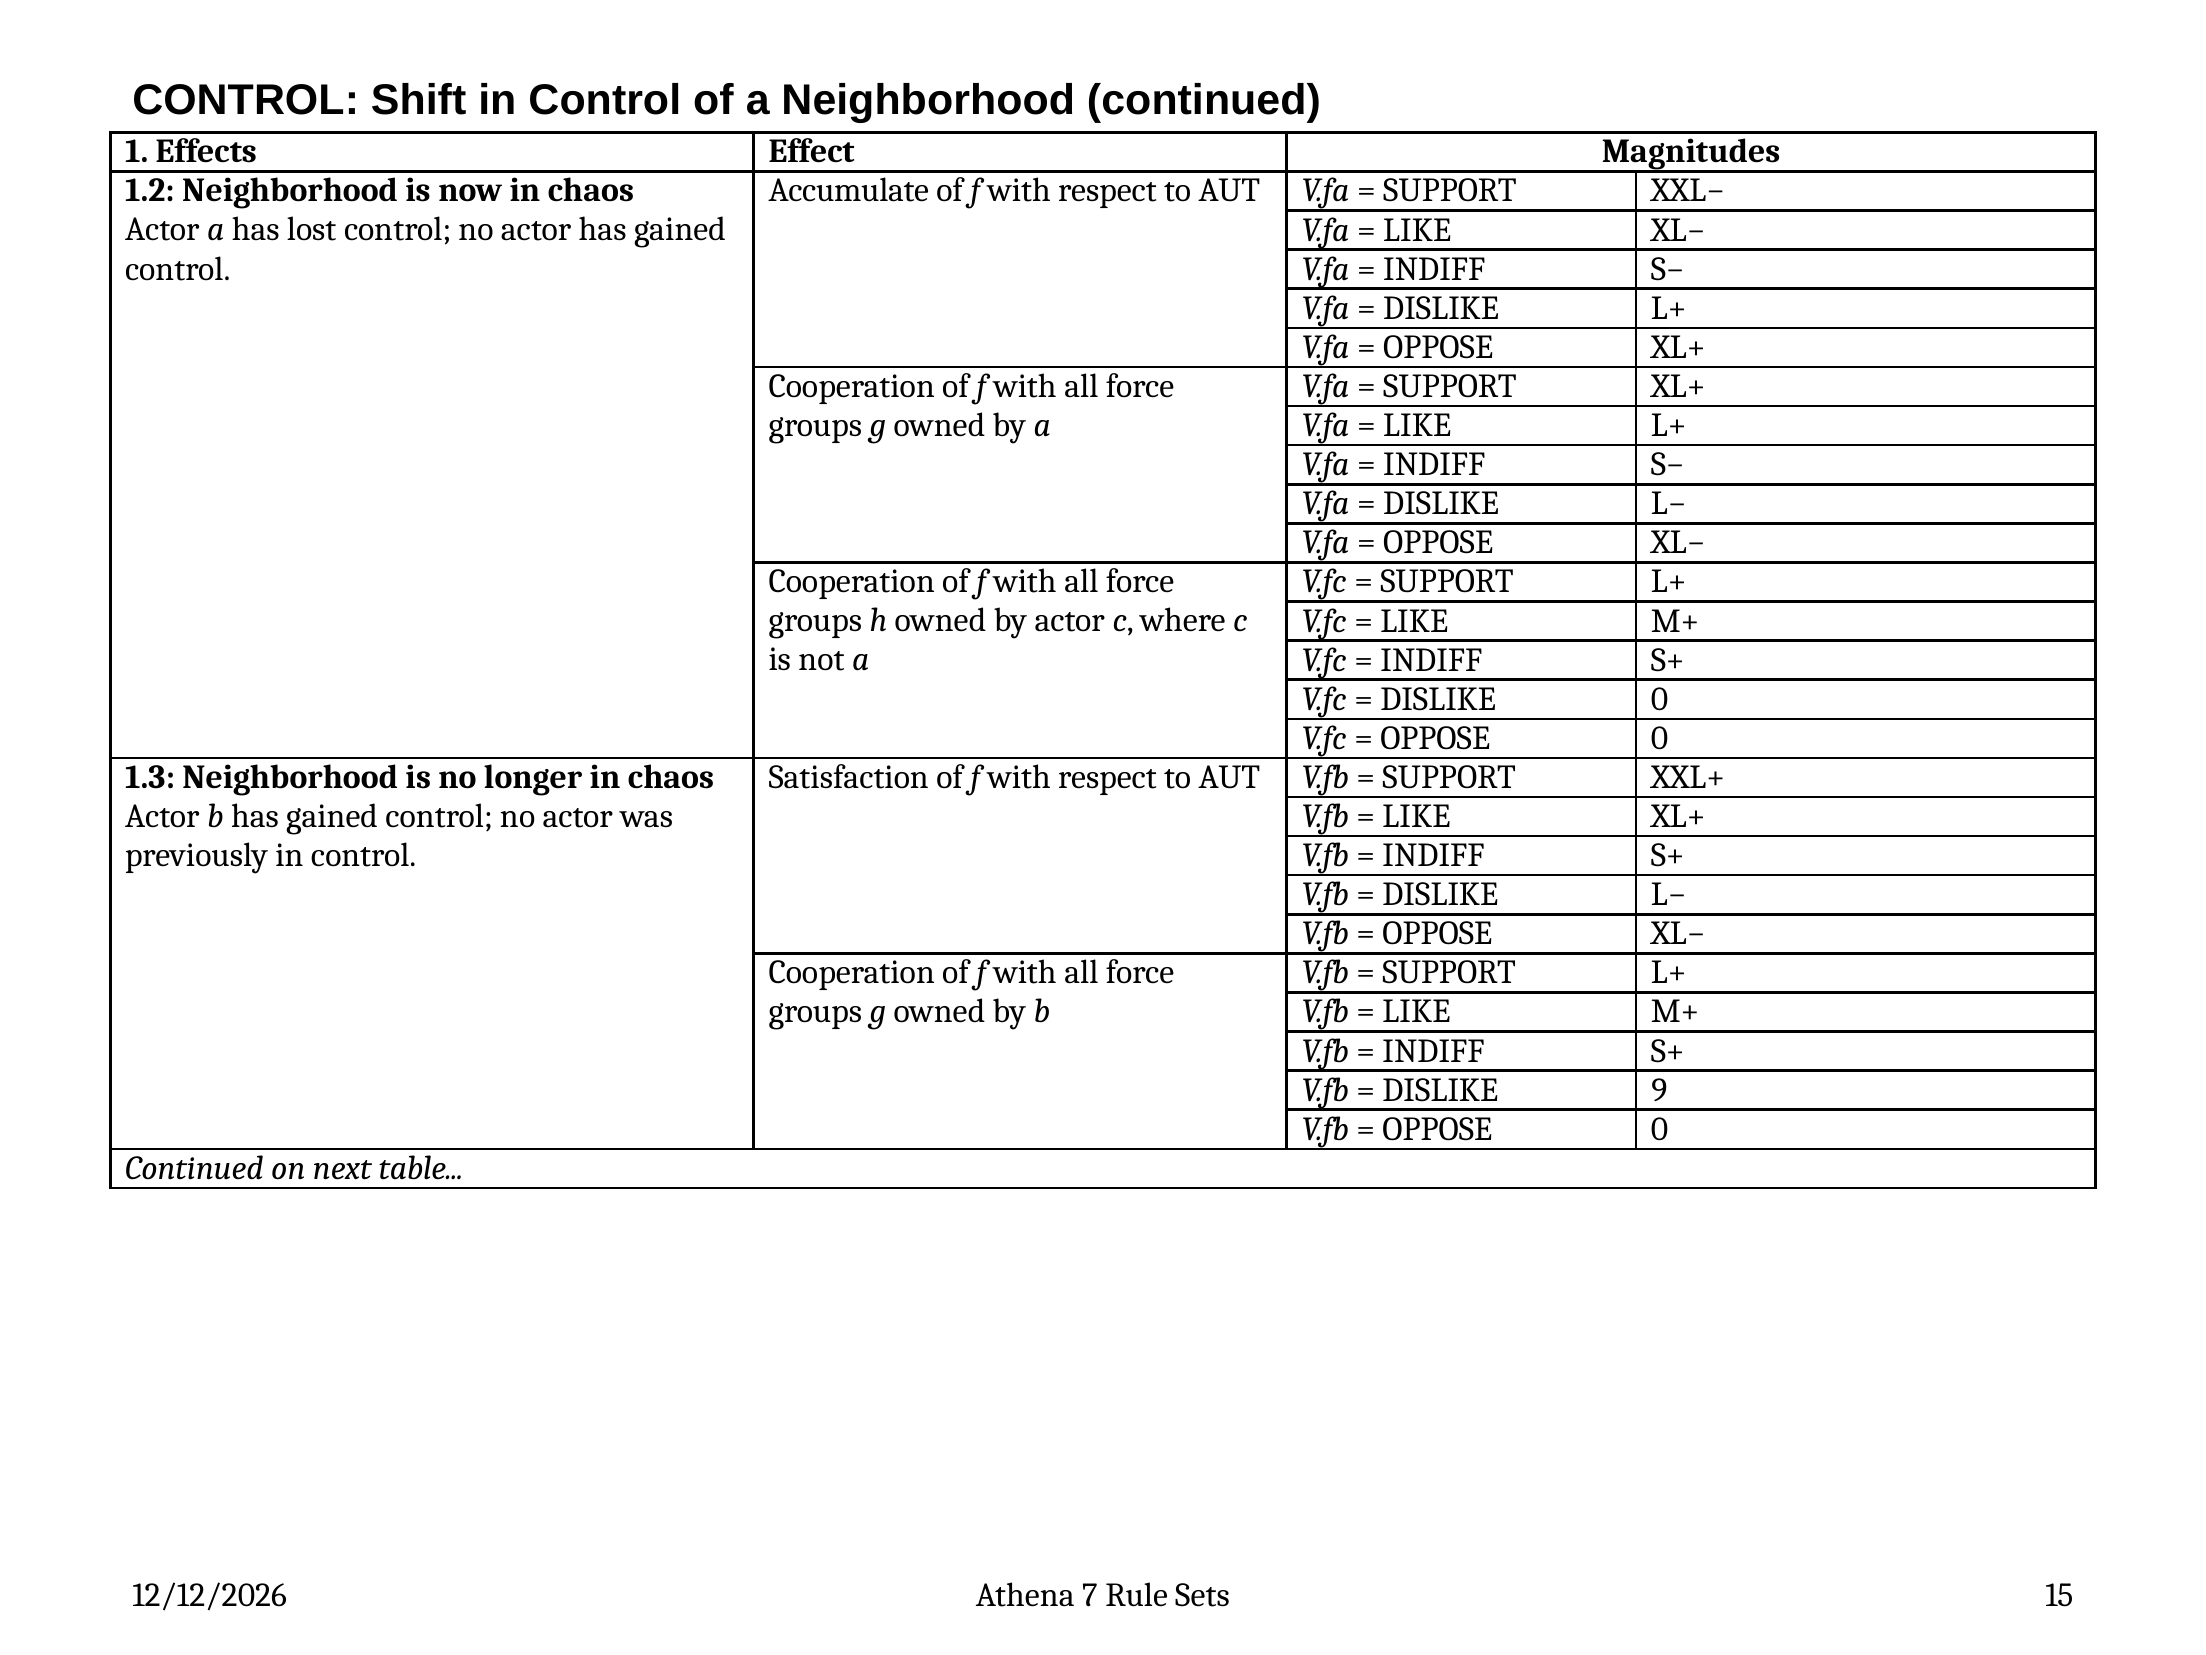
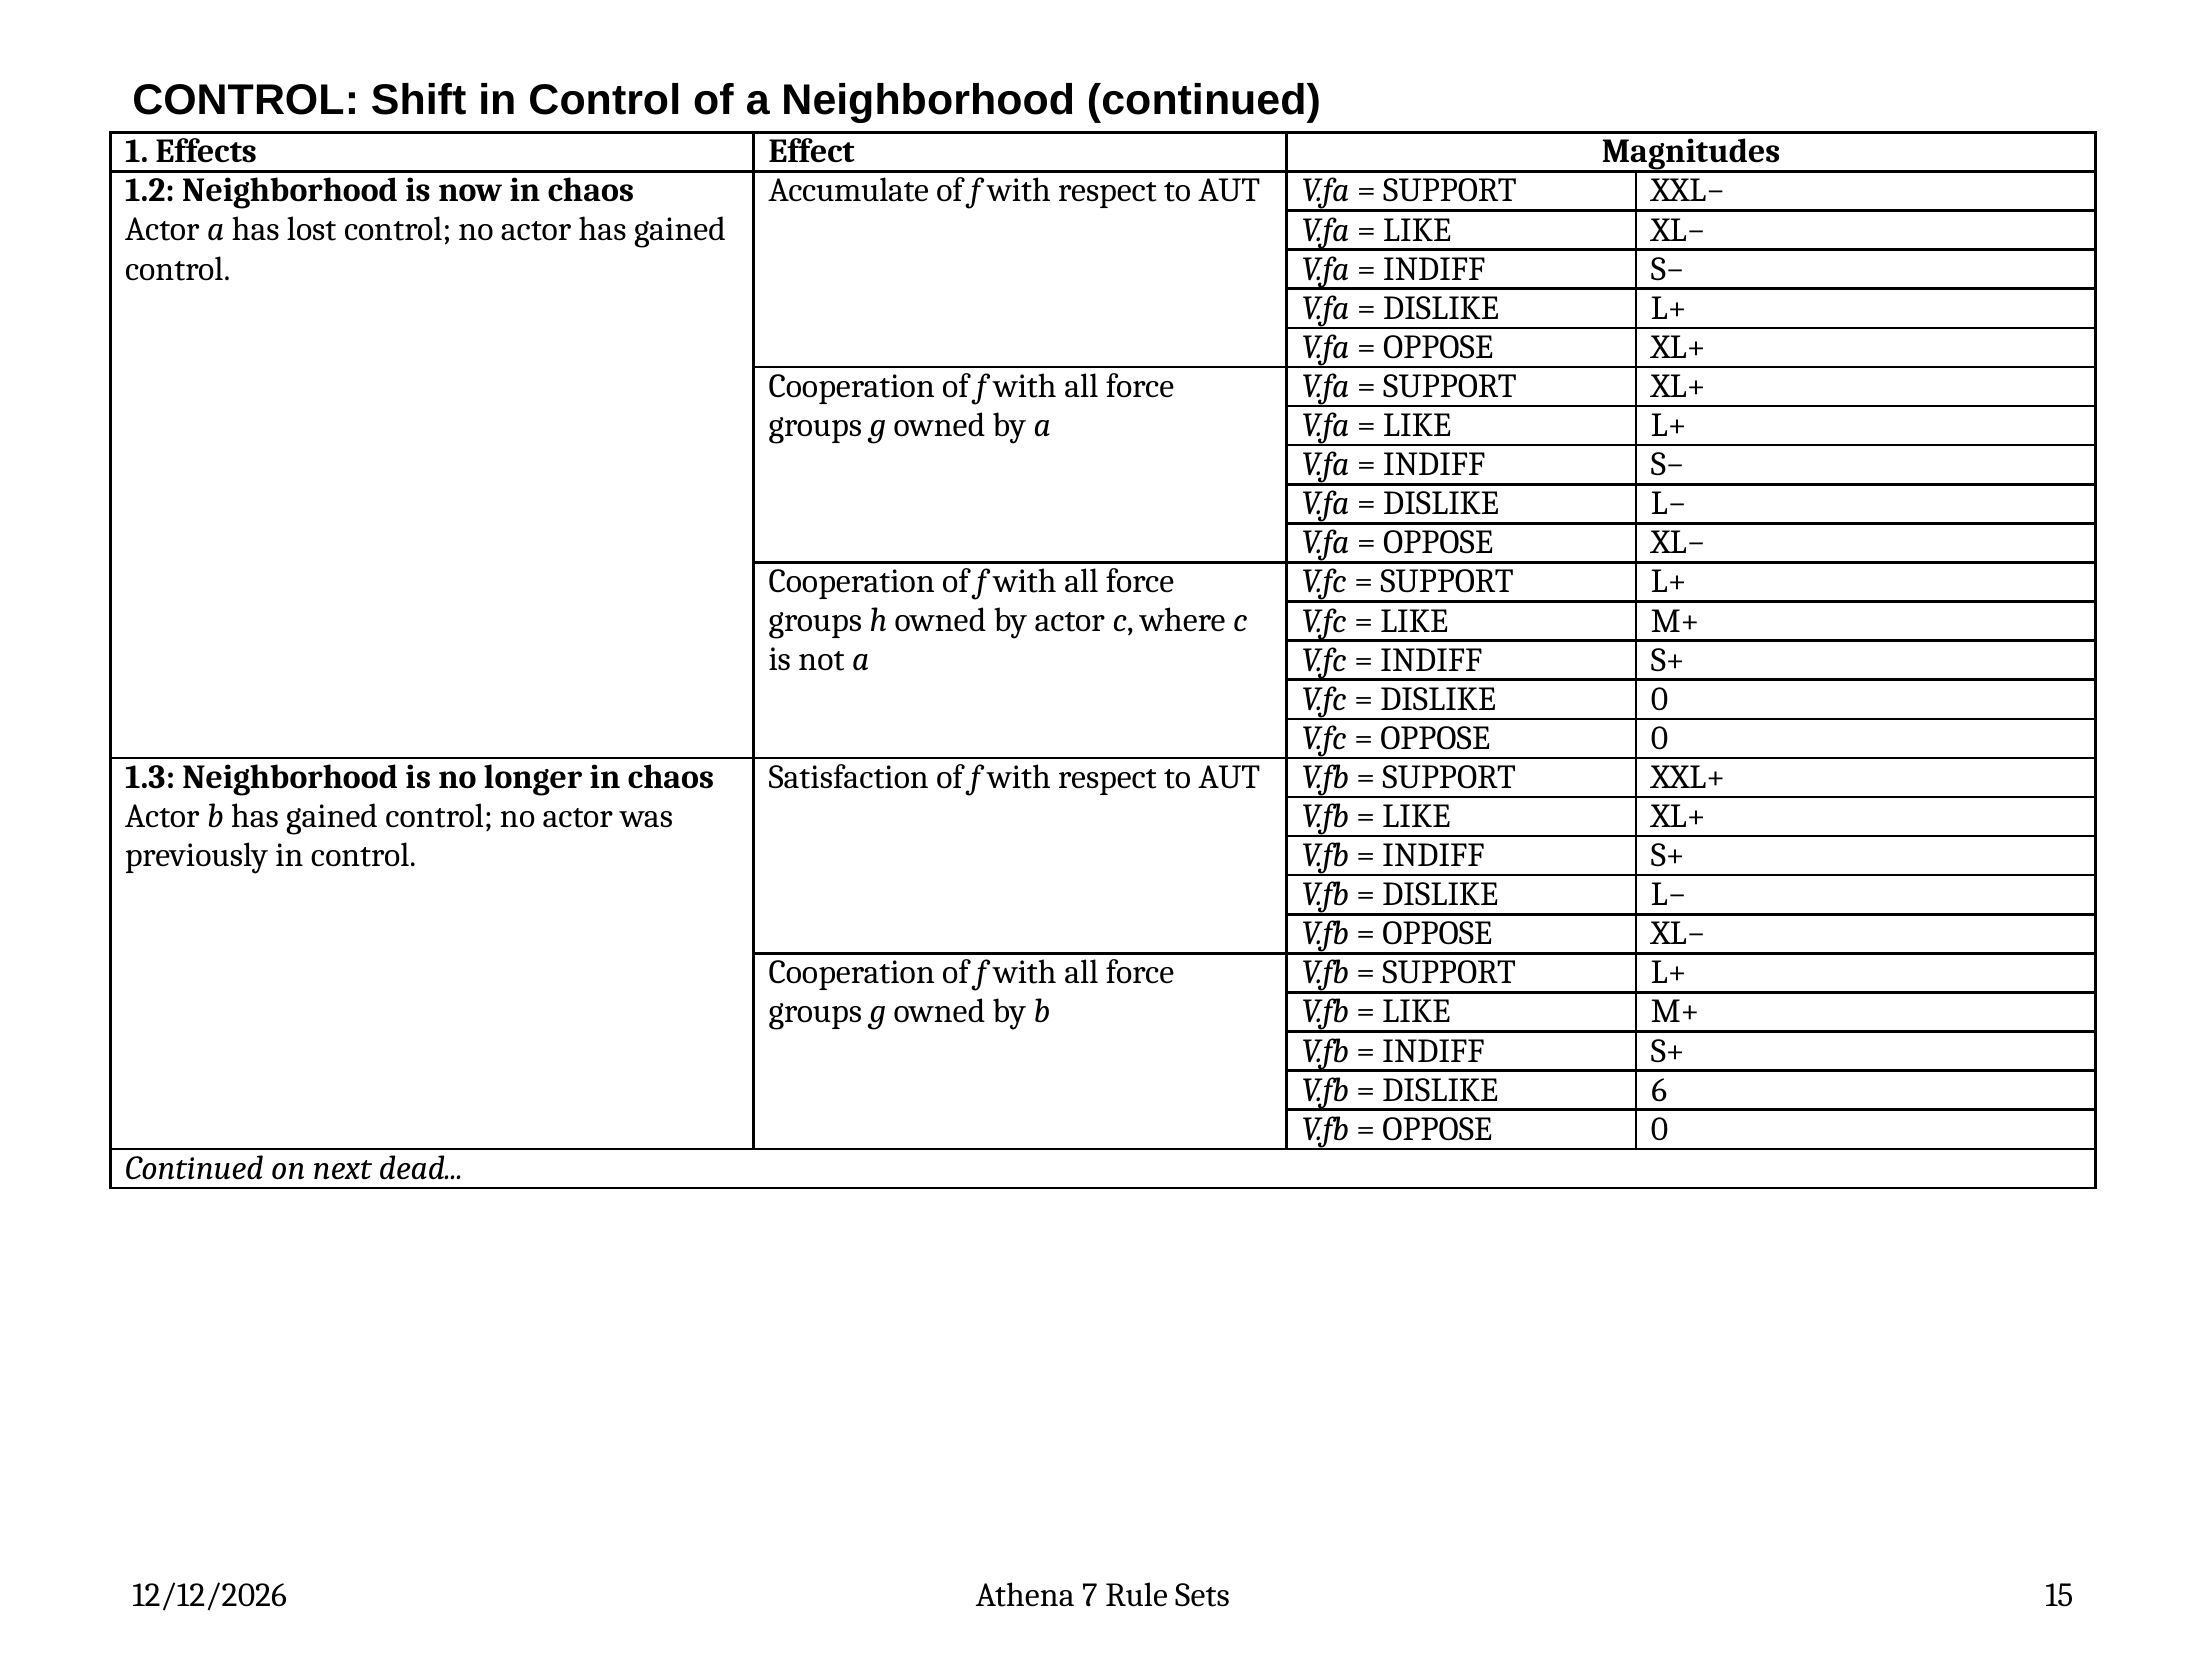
9: 9 -> 6
table: table -> dead
